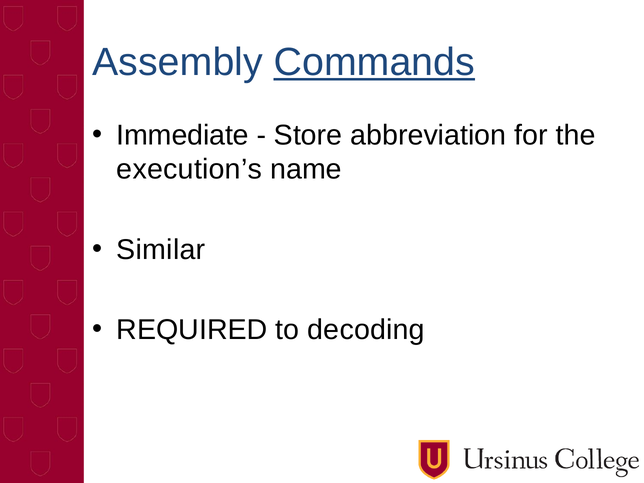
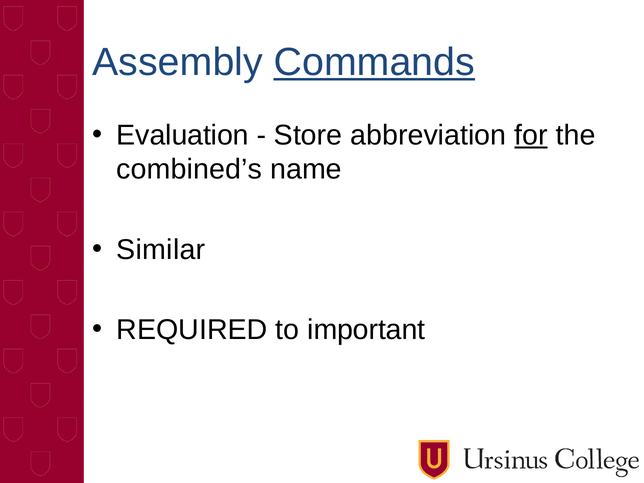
Immediate: Immediate -> Evaluation
for underline: none -> present
execution’s: execution’s -> combined’s
decoding: decoding -> important
